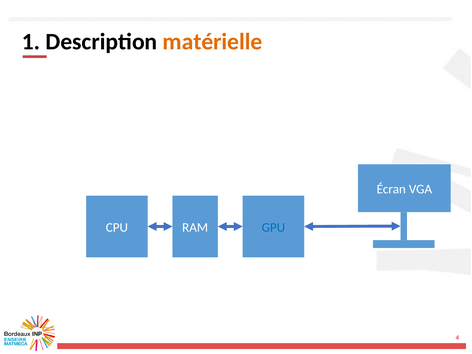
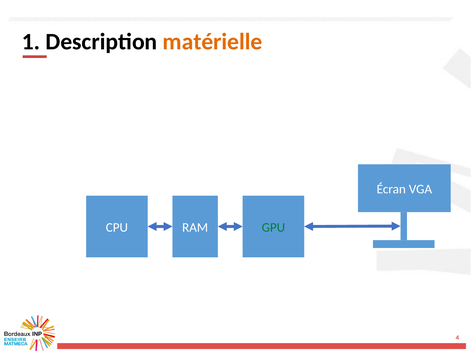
GPU colour: blue -> green
